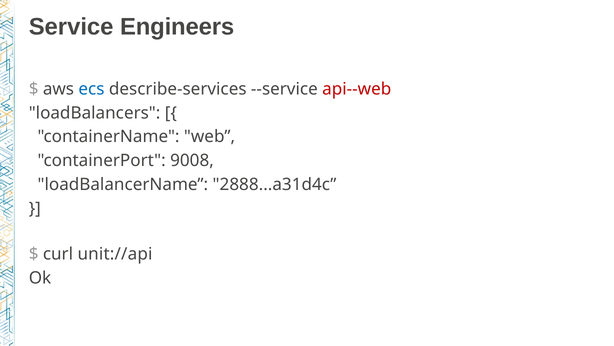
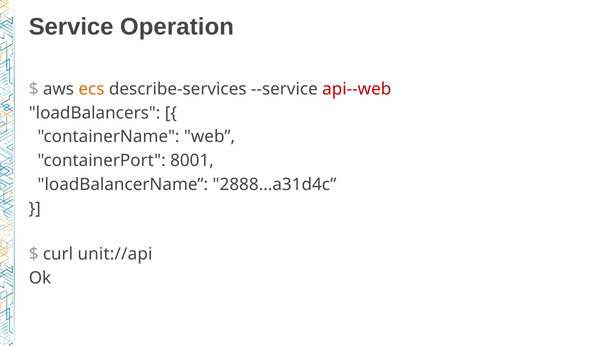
Engineers: Engineers -> Operation
ecs colour: blue -> orange
9008: 9008 -> 8001
